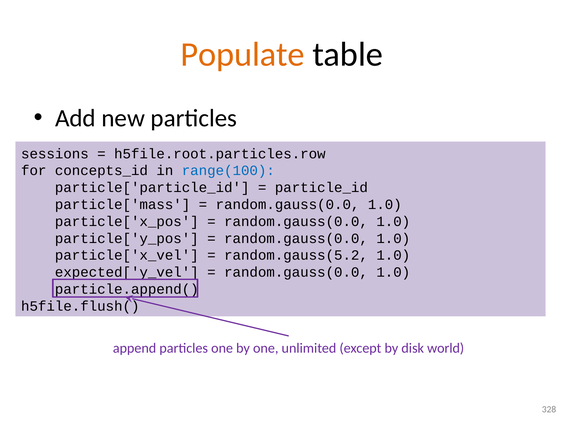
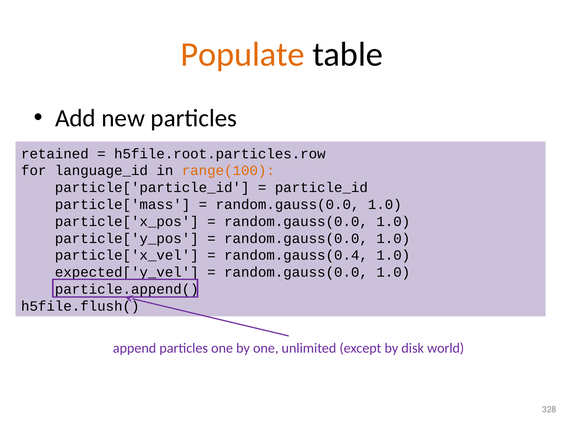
sessions: sessions -> retained
concepts_id: concepts_id -> language_id
range(100 colour: blue -> orange
random.gauss(5.2: random.gauss(5.2 -> random.gauss(0.4
